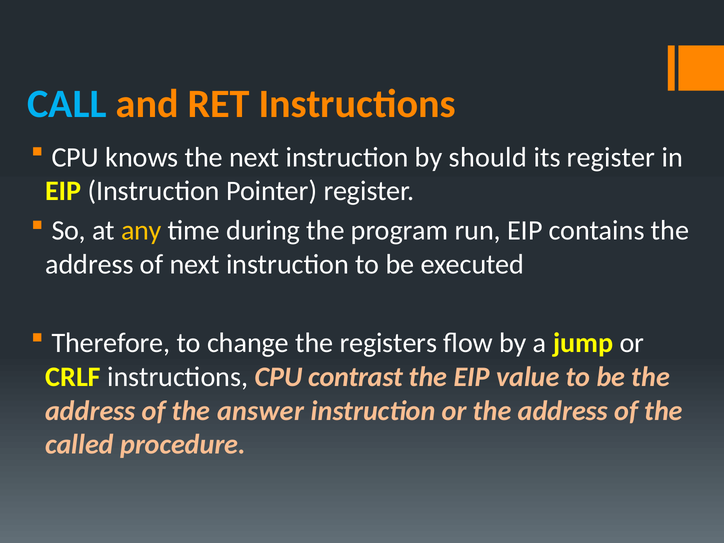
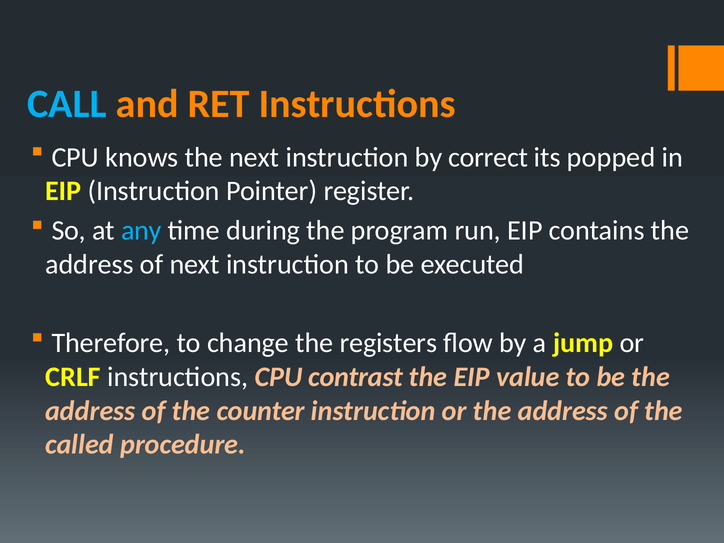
should: should -> correct
its register: register -> popped
any colour: yellow -> light blue
answer: answer -> counter
